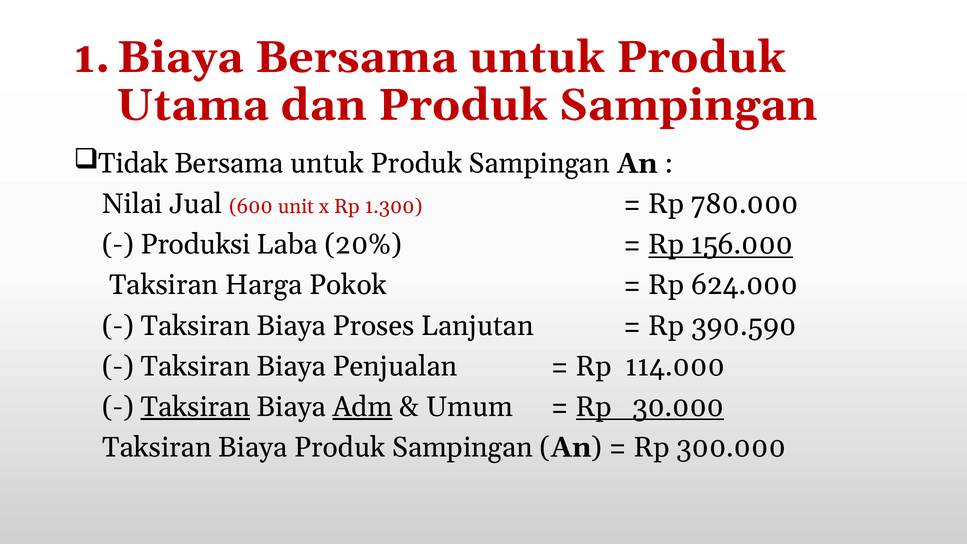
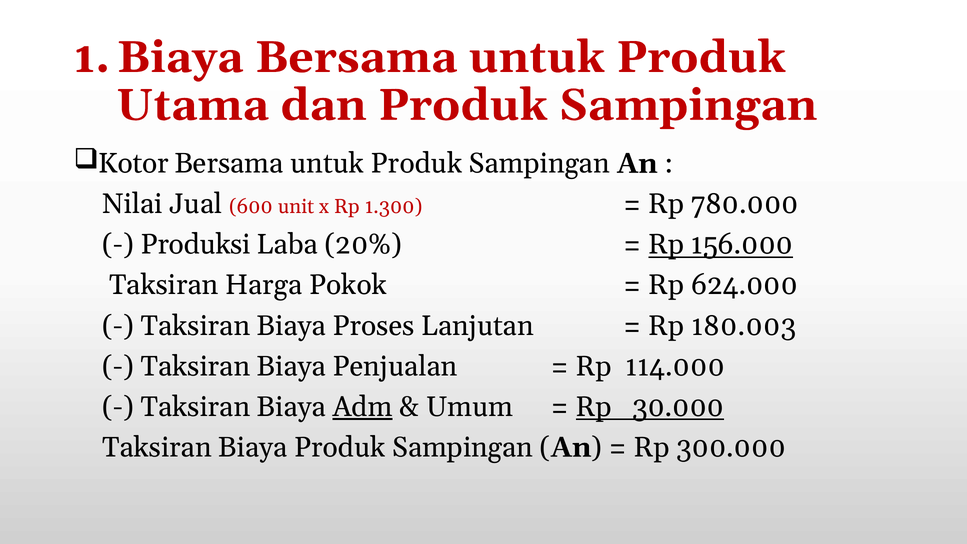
Tidak: Tidak -> Kotor
390.590: 390.590 -> 180.003
Taksiran at (195, 407) underline: present -> none
